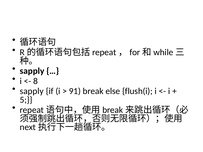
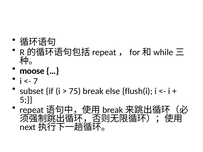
sapply at (32, 71): sapply -> moose
8: 8 -> 7
sapply at (32, 91): sapply -> subset
91: 91 -> 75
